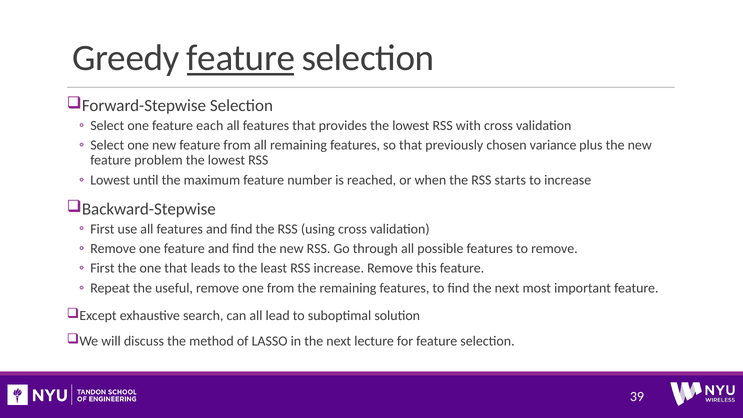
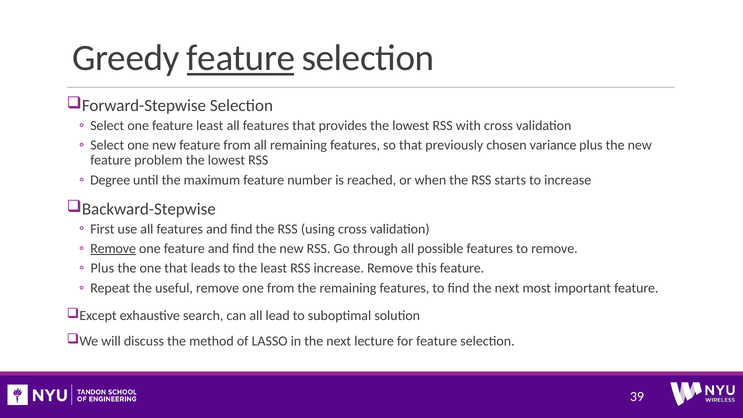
feature each: each -> least
Lowest at (110, 180): Lowest -> Degree
Remove at (113, 249) underline: none -> present
First at (102, 268): First -> Plus
